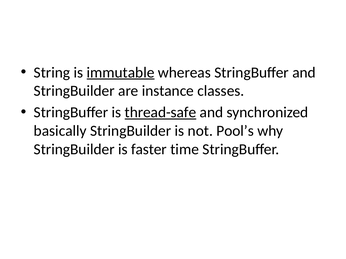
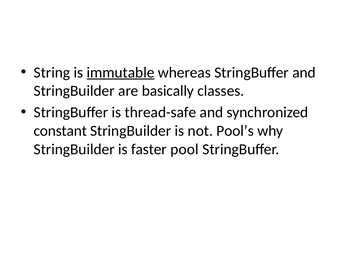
instance: instance -> basically
thread-safe underline: present -> none
basically: basically -> constant
time: time -> pool
